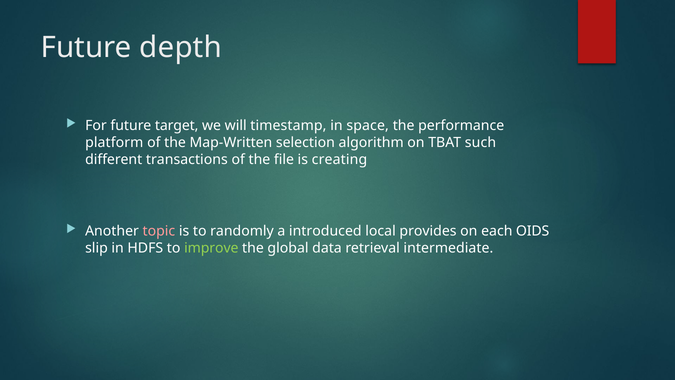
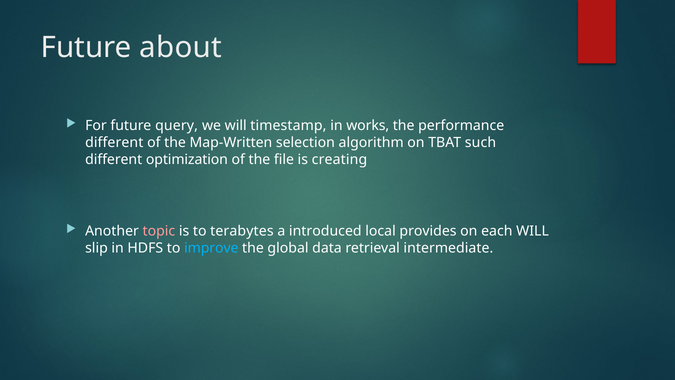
depth: depth -> about
target: target -> query
space: space -> works
platform at (114, 143): platform -> different
transactions: transactions -> optimization
randomly: randomly -> terabytes
each OIDS: OIDS -> WILL
improve colour: light green -> light blue
